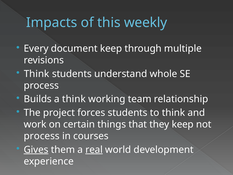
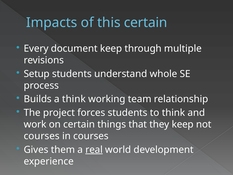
this weekly: weekly -> certain
Think at (37, 74): Think -> Setup
process at (42, 136): process -> courses
Gives underline: present -> none
